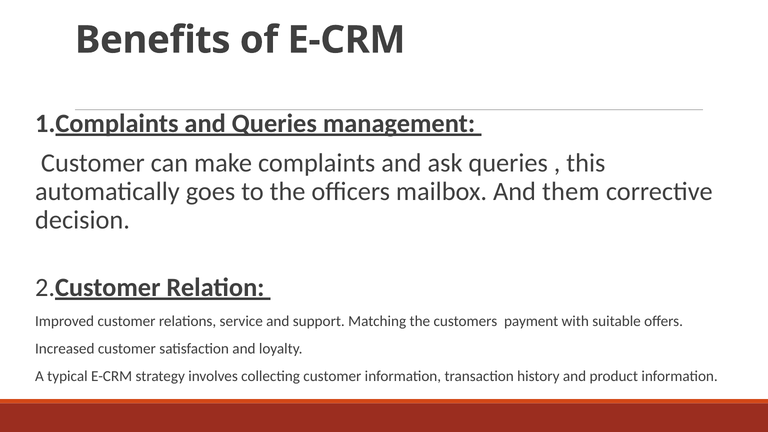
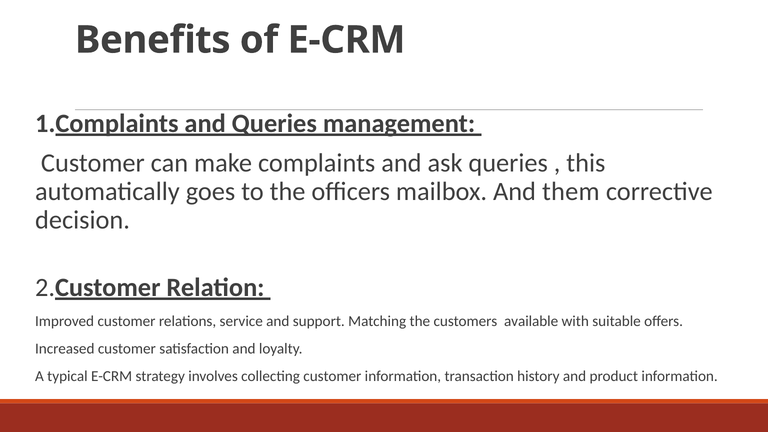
payment: payment -> available
